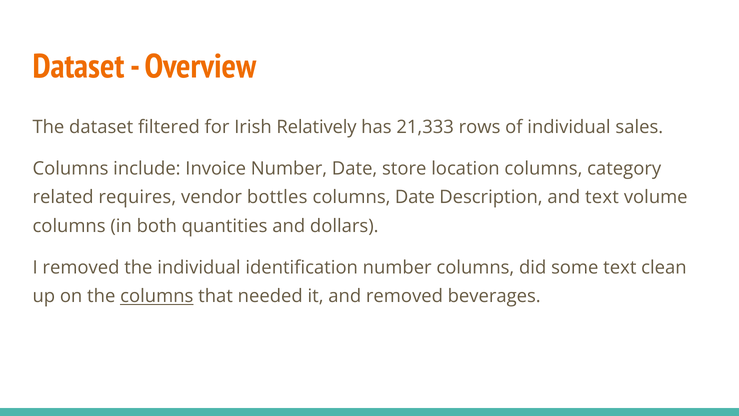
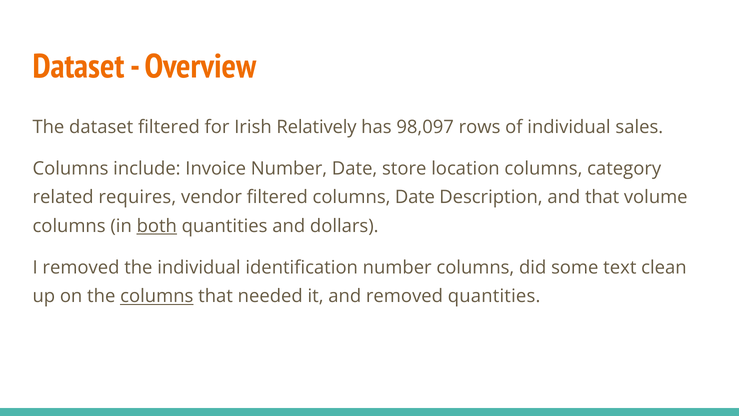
21,333: 21,333 -> 98,097
vendor bottles: bottles -> filtered
and text: text -> that
both underline: none -> present
removed beverages: beverages -> quantities
